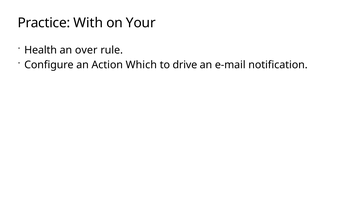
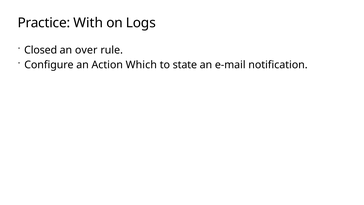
Your: Your -> Logs
Health: Health -> Closed
drive: drive -> state
